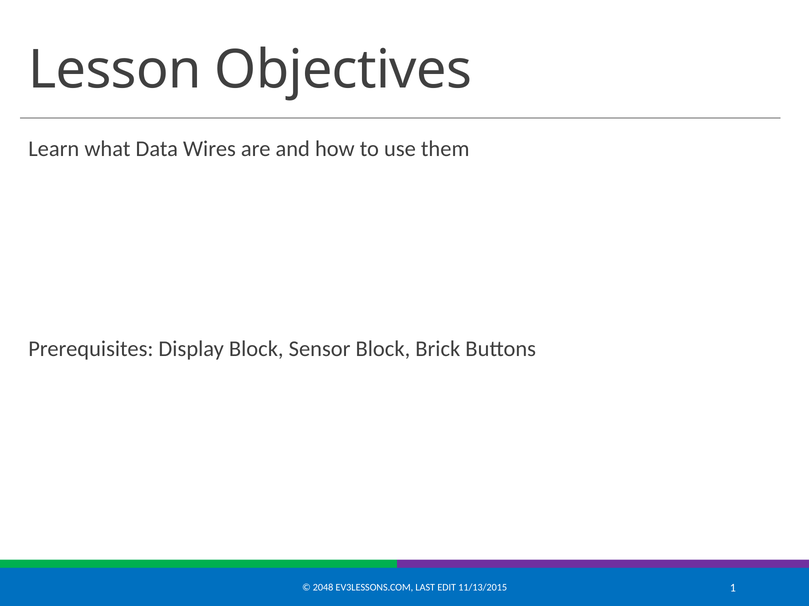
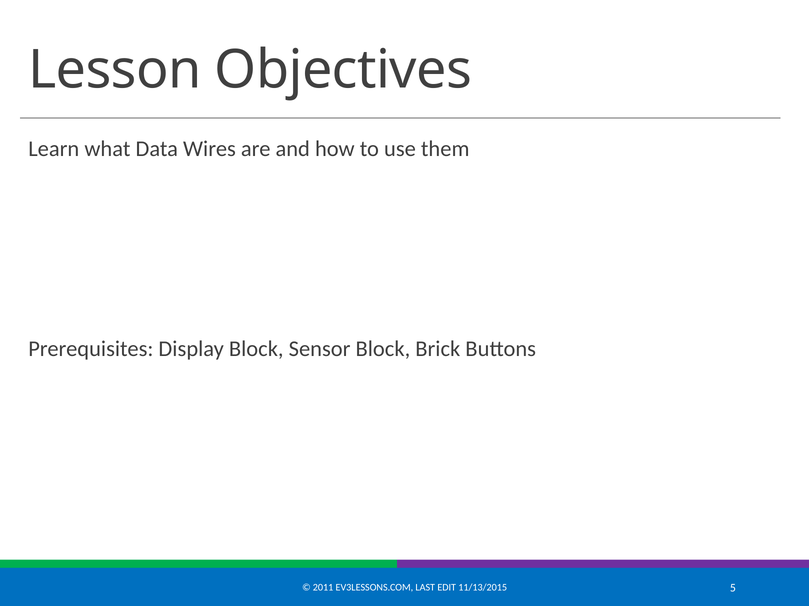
2048: 2048 -> 2011
1: 1 -> 5
